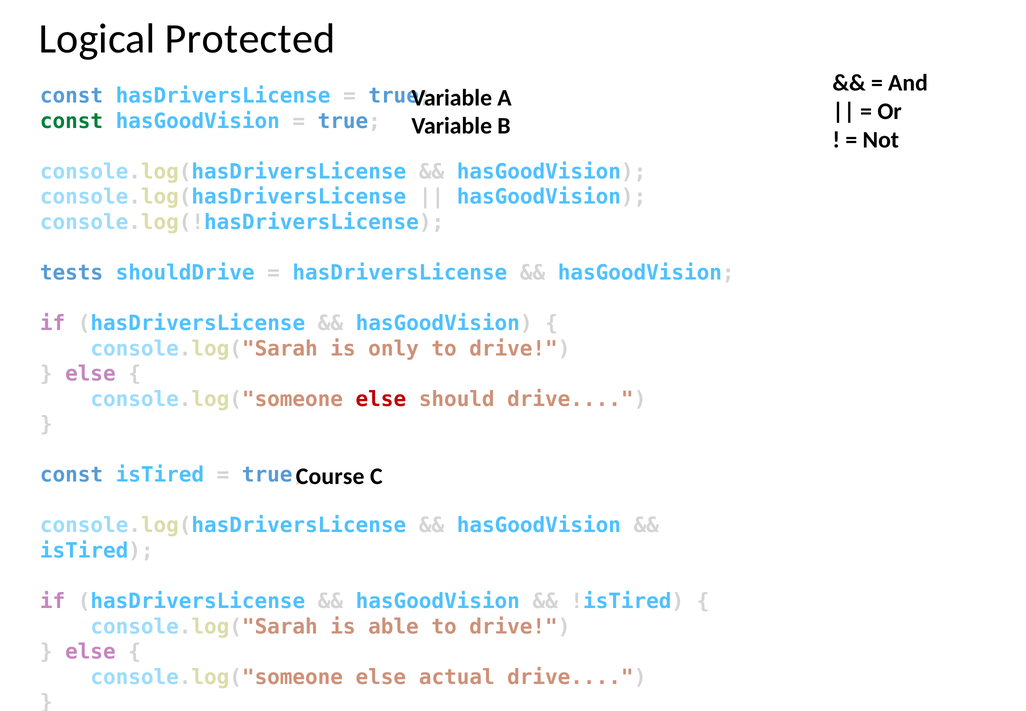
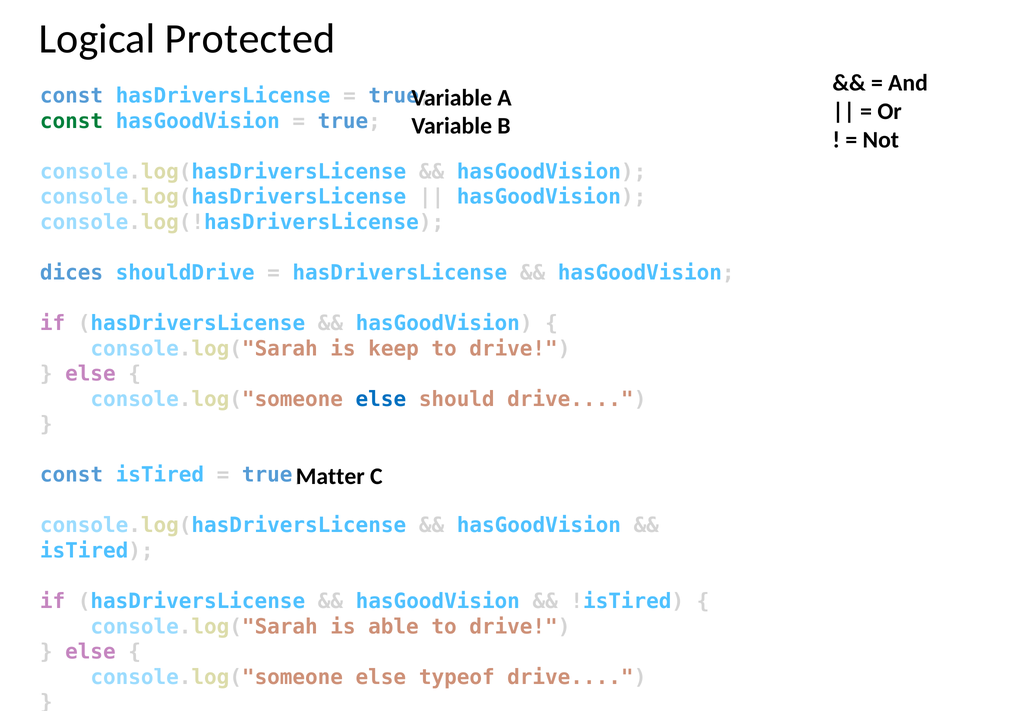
tests: tests -> dices
only: only -> keep
else at (381, 399) colour: red -> blue
Course: Course -> Matter
actual: actual -> typeof
